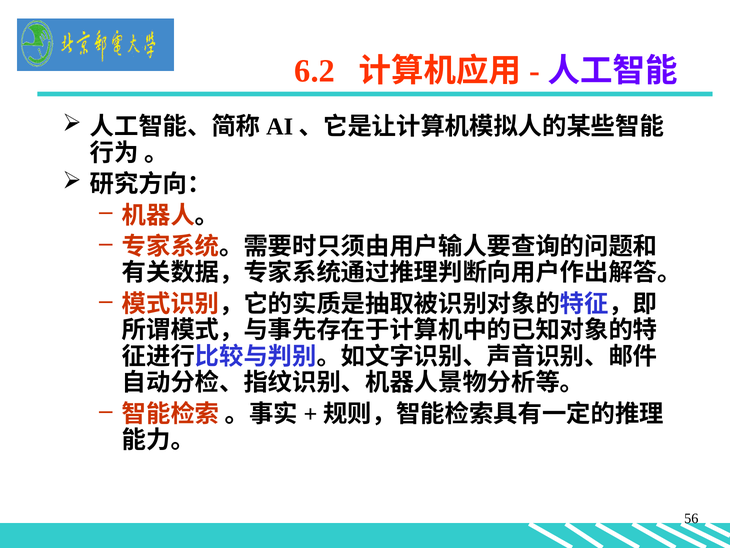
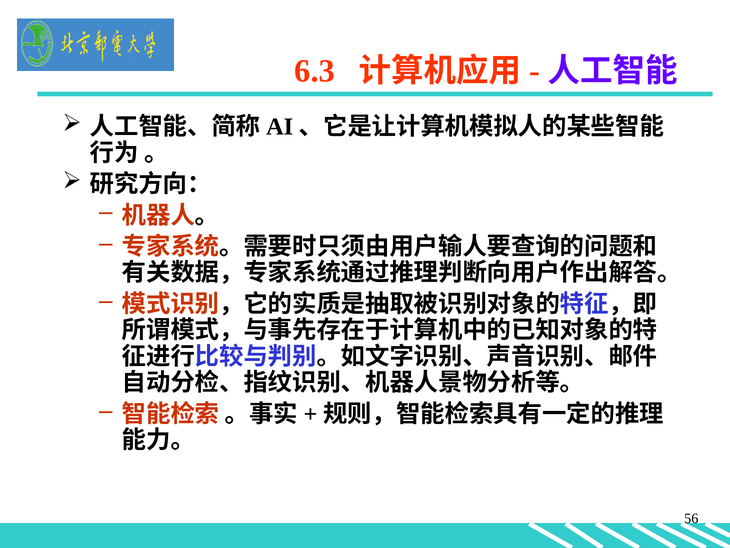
6.2: 6.2 -> 6.3
